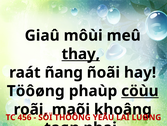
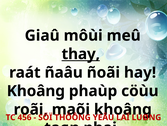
ñang: ñang -> ñaâu
Töôøng at (36, 90): Töôøng -> Khoâng
cöùu underline: present -> none
